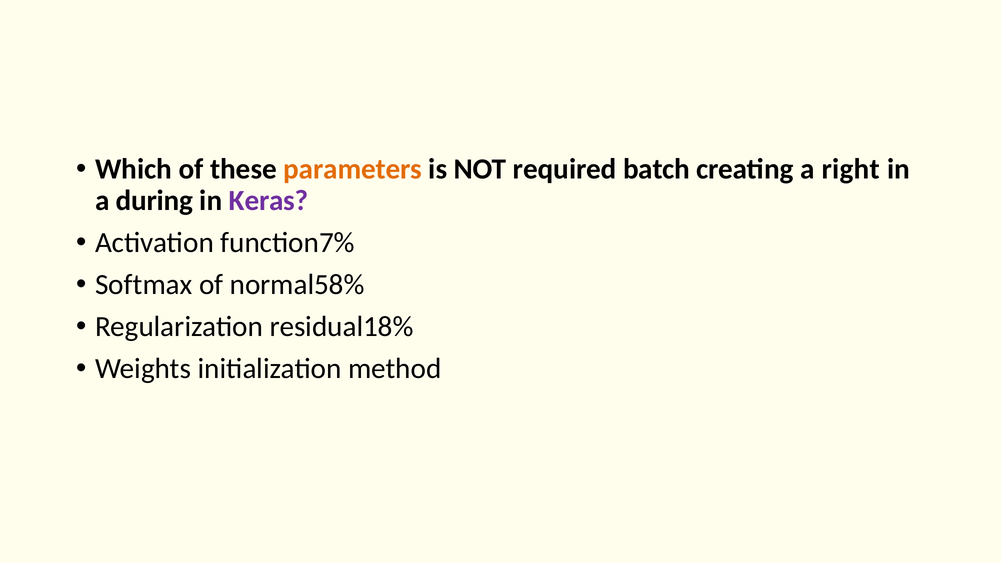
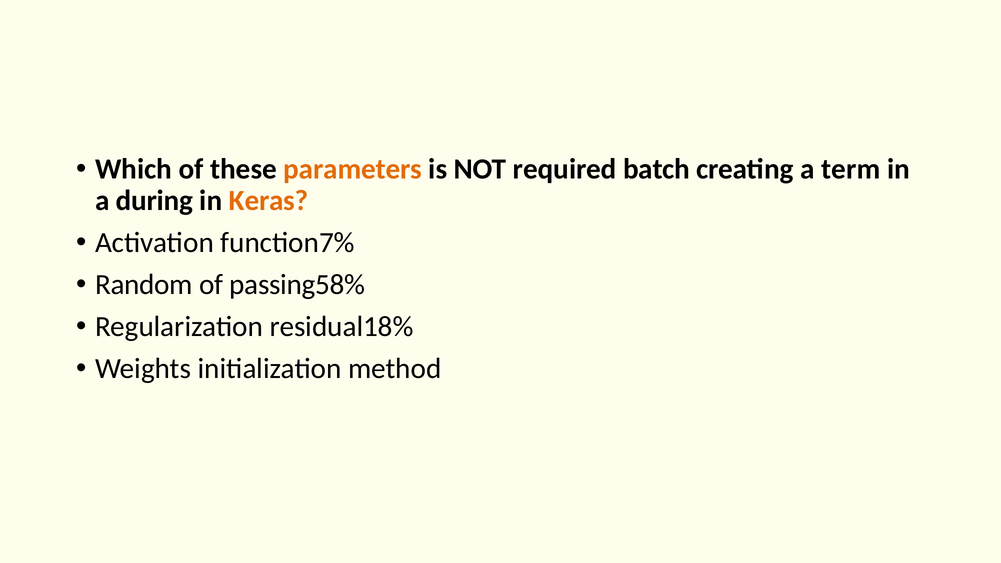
right: right -> term
Keras colour: purple -> orange
Softmax: Softmax -> Random
normal58%: normal58% -> passing58%
